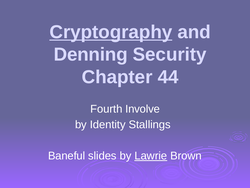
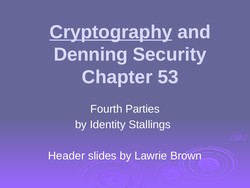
44: 44 -> 53
Involve: Involve -> Parties
Baneful: Baneful -> Header
Lawrie underline: present -> none
